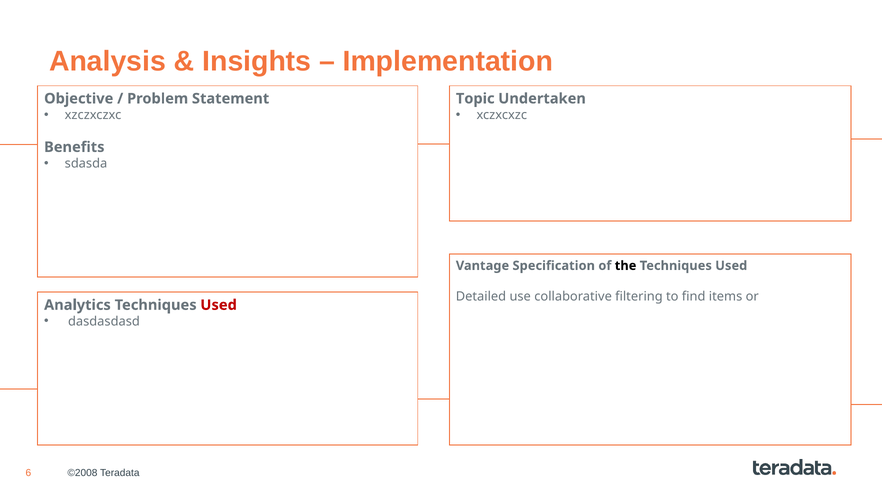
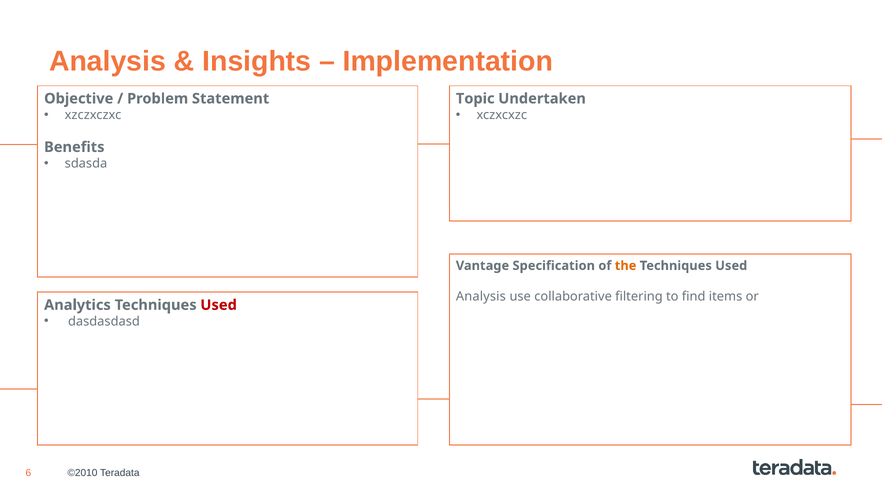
the colour: black -> orange
Detailed at (481, 297): Detailed -> Analysis
©2008: ©2008 -> ©2010
